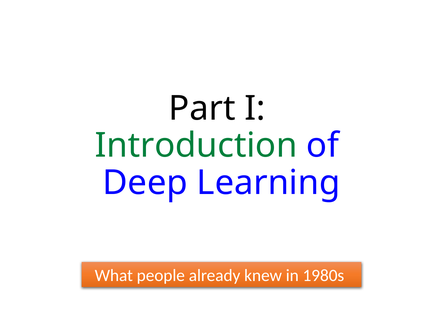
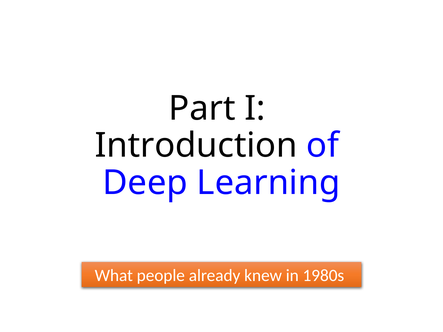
Introduction colour: green -> black
